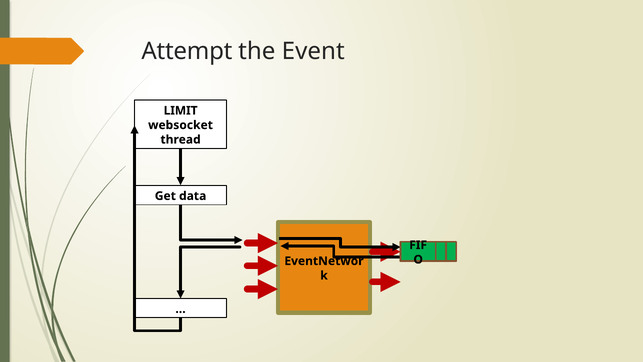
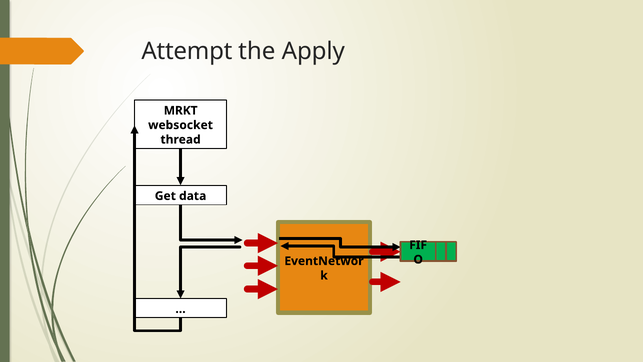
Event: Event -> Apply
LIMIT: LIMIT -> MRKT
